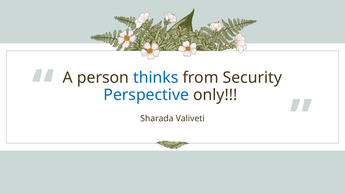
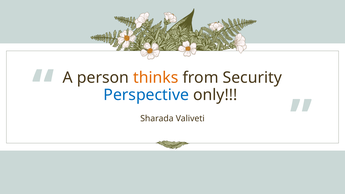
thinks colour: blue -> orange
